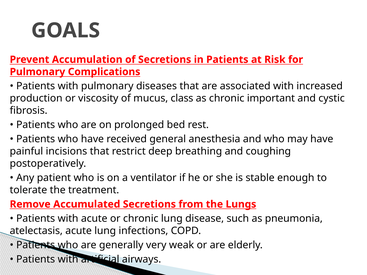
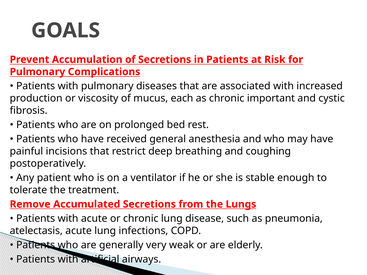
class: class -> each
